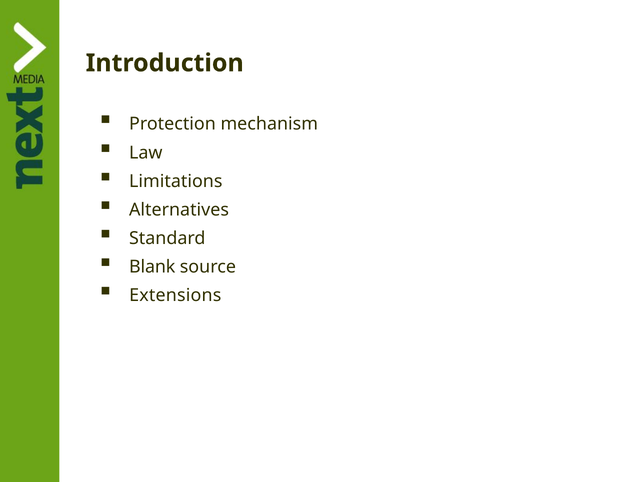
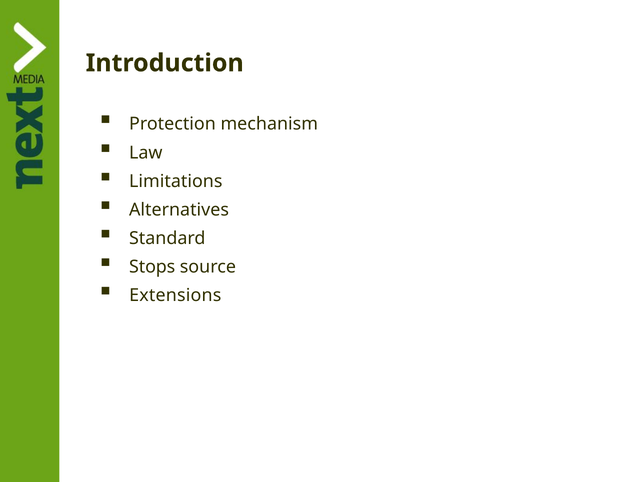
Blank: Blank -> Stops
